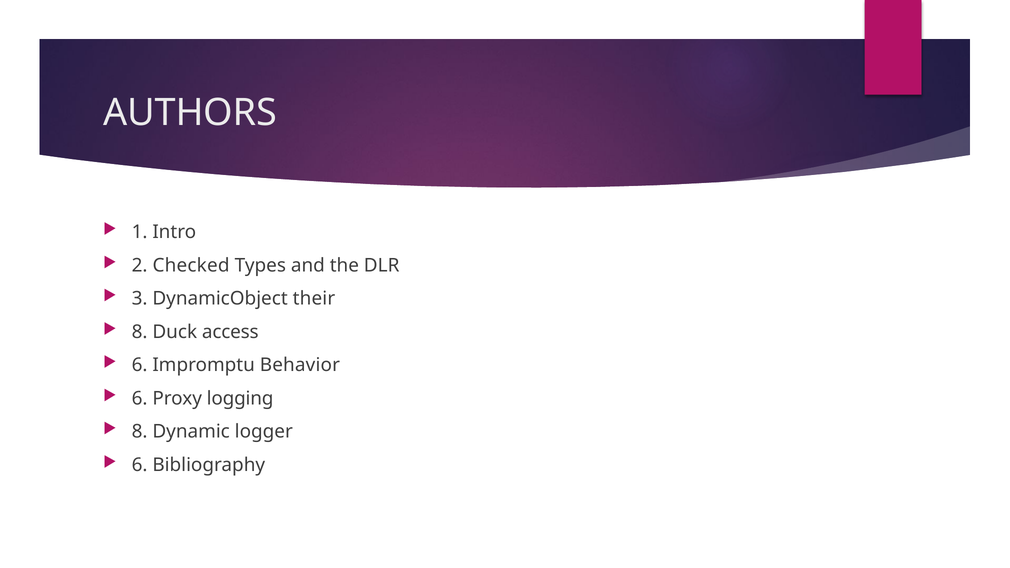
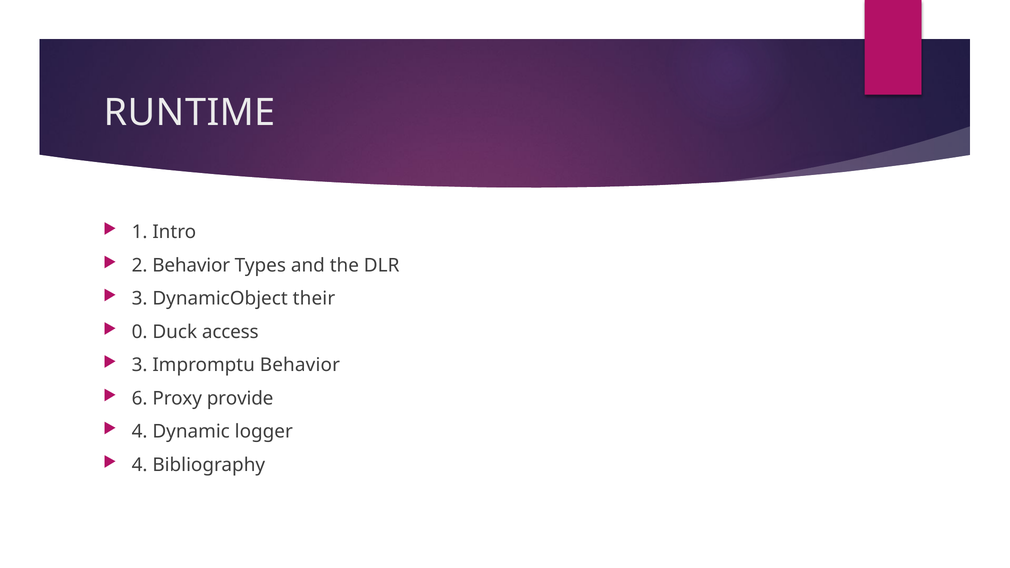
AUTHORS: AUTHORS -> RUNTIME
2 Checked: Checked -> Behavior
8 at (140, 332): 8 -> 0
6 at (140, 365): 6 -> 3
logging: logging -> provide
8 at (140, 432): 8 -> 4
6 at (140, 465): 6 -> 4
